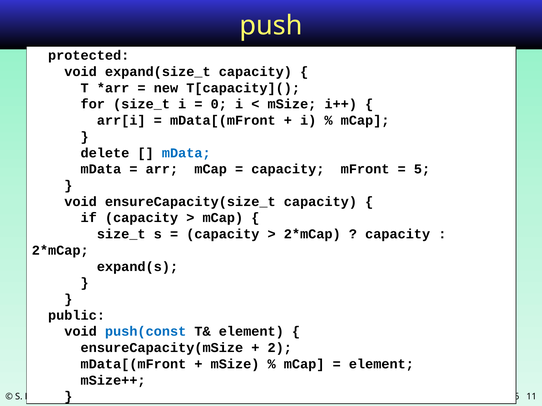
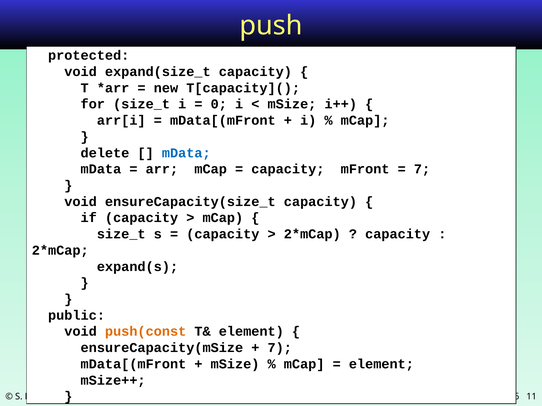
5 at (422, 169): 5 -> 7
push(const colour: blue -> orange
2 at (280, 348): 2 -> 7
